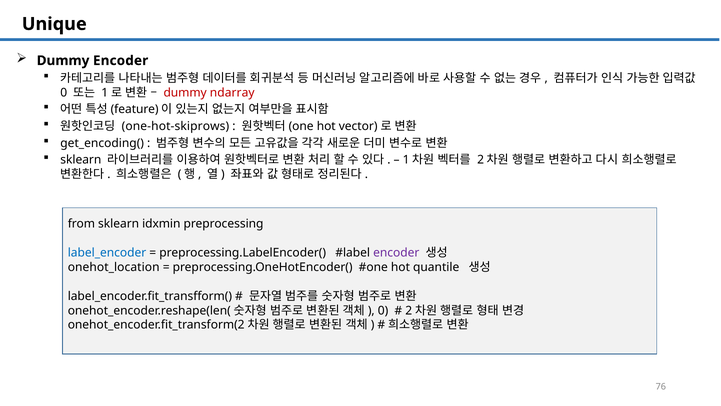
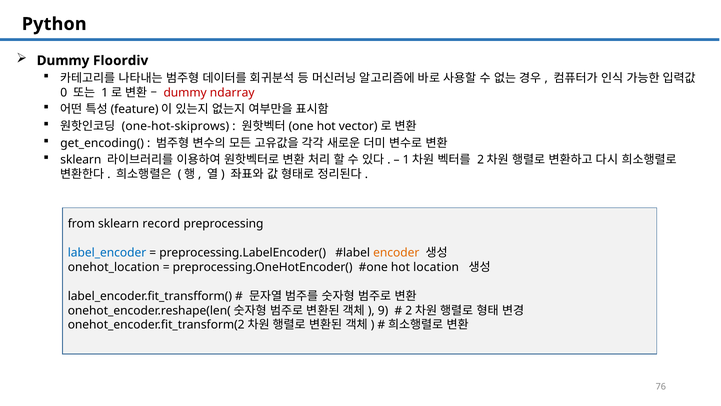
Unique: Unique -> Python
Dummy Encoder: Encoder -> Floordiv
idxmin: idxmin -> record
encoder at (396, 253) colour: purple -> orange
quantile: quantile -> location
0 at (383, 310): 0 -> 9
